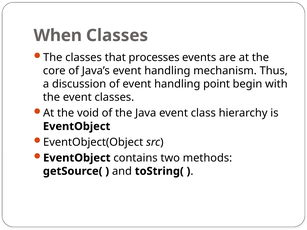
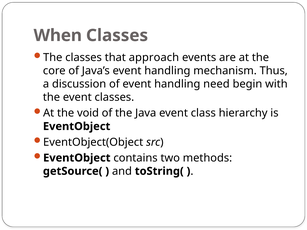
processes: processes -> approach
point: point -> need
